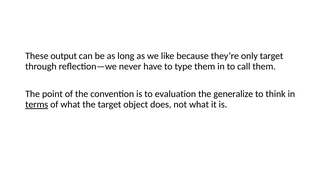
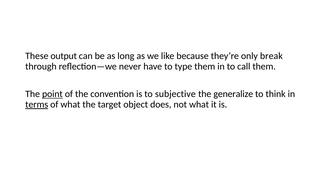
only target: target -> break
point underline: none -> present
evaluation: evaluation -> subjective
